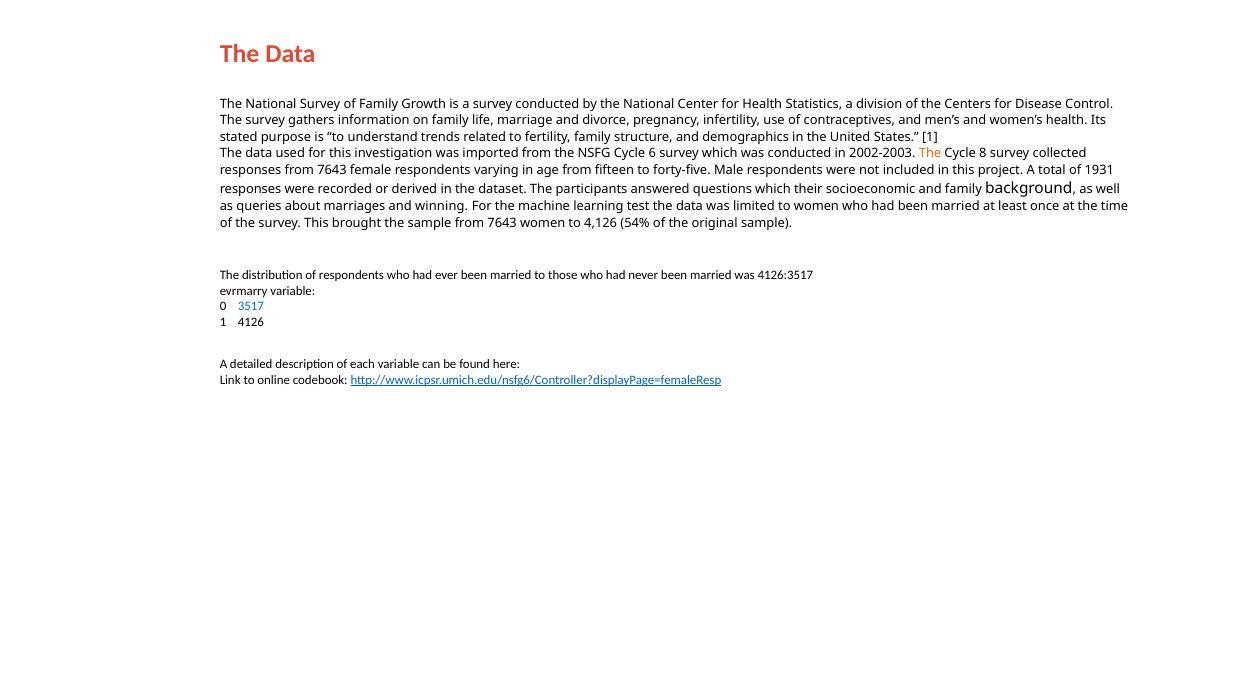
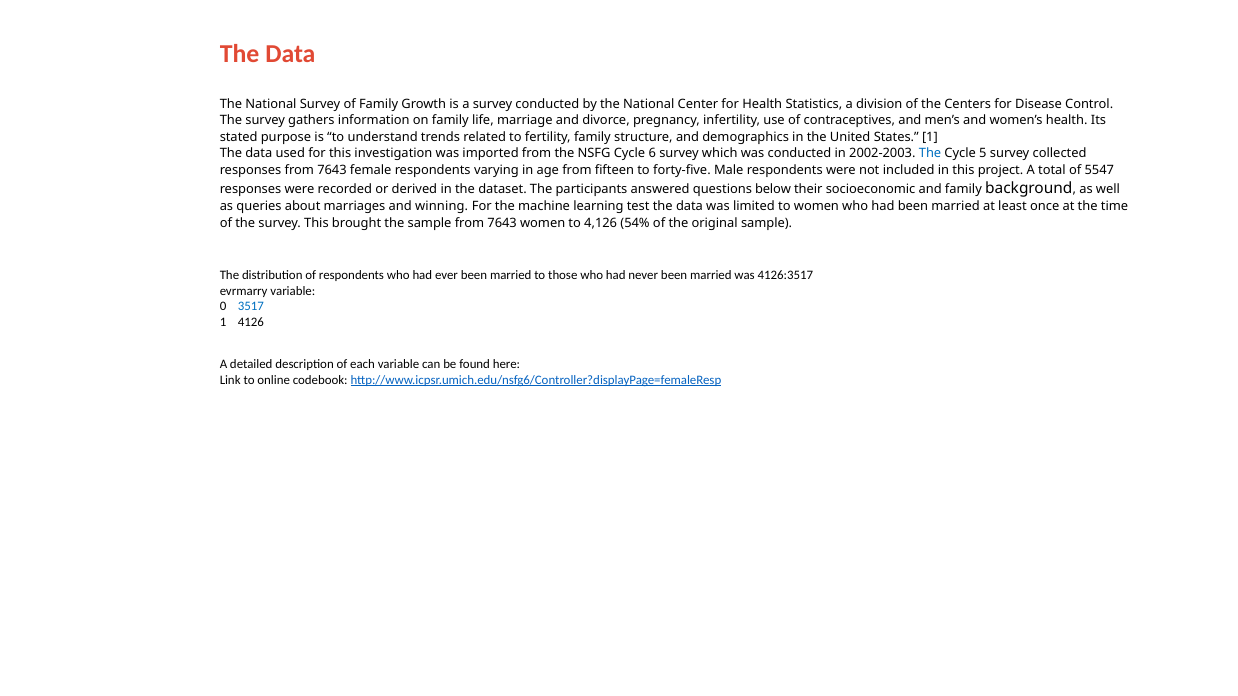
The at (930, 154) colour: orange -> blue
8: 8 -> 5
1931: 1931 -> 5547
questions which: which -> below
